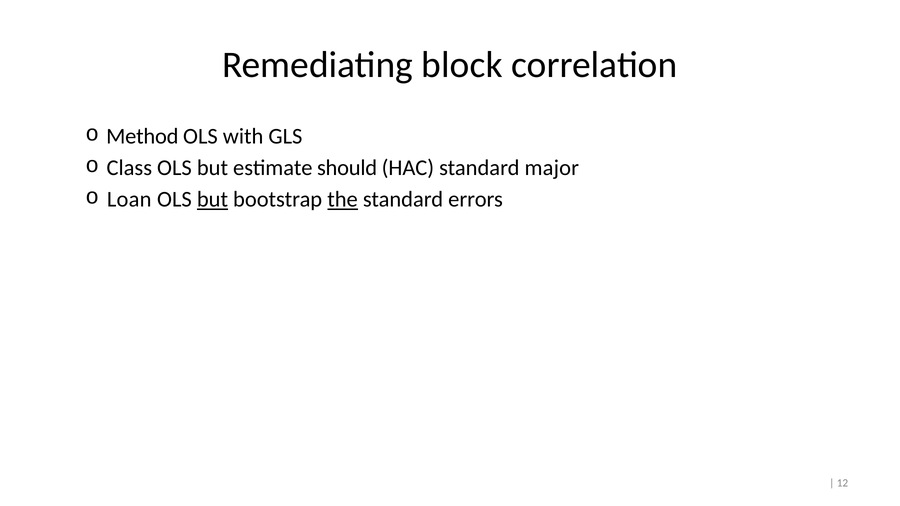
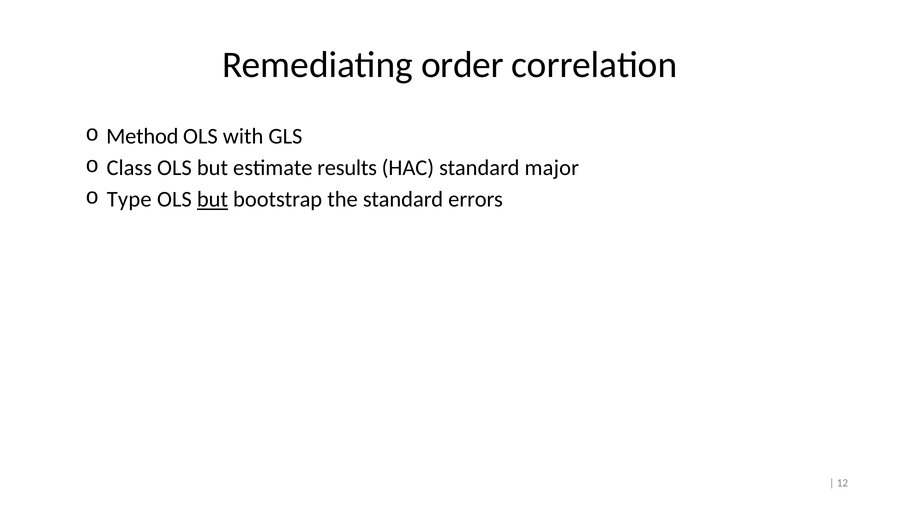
block: block -> order
should: should -> results
Loan: Loan -> Type
the underline: present -> none
